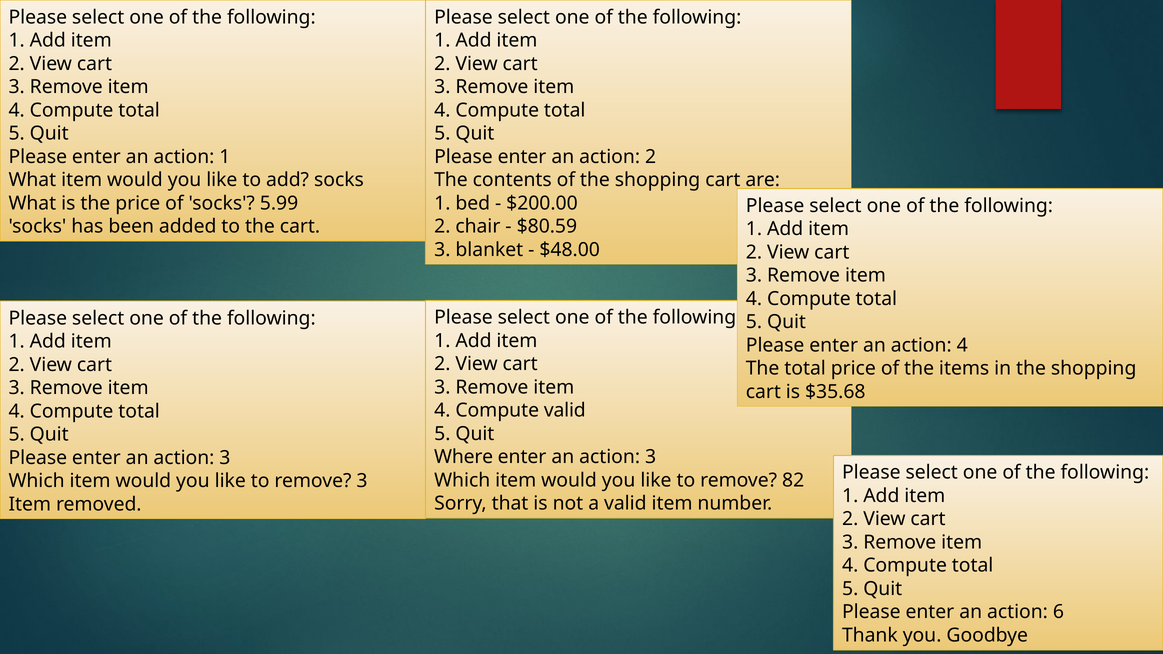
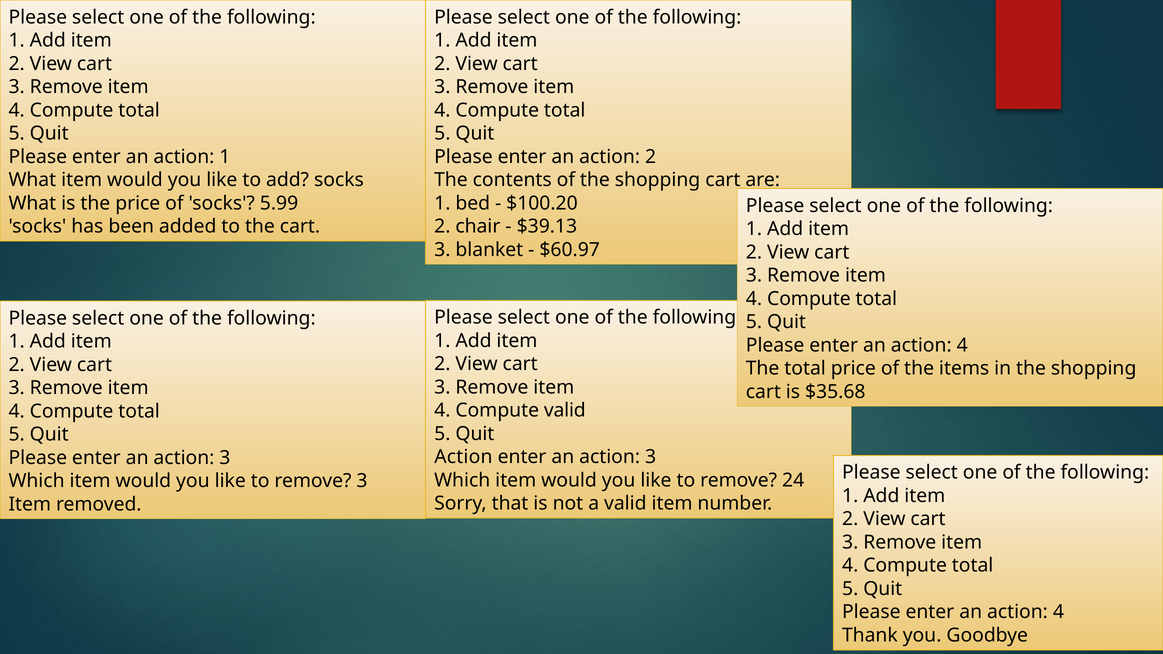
$200.00: $200.00 -> $100.20
$80.59: $80.59 -> $39.13
$48.00: $48.00 -> $60.97
Where at (464, 457): Where -> Action
82: 82 -> 24
6 at (1058, 612): 6 -> 4
